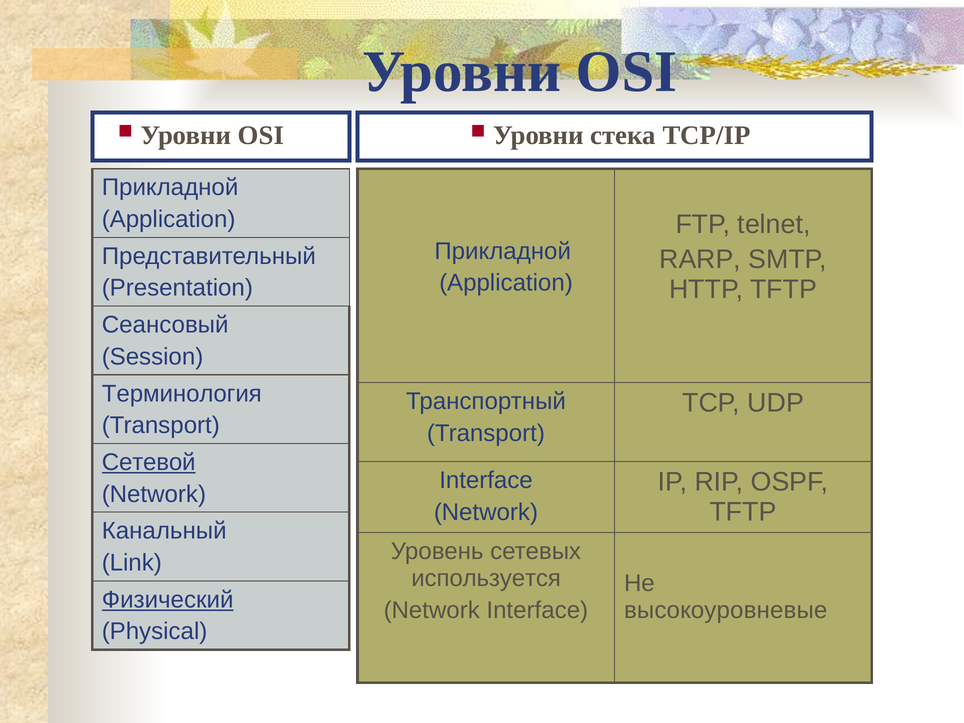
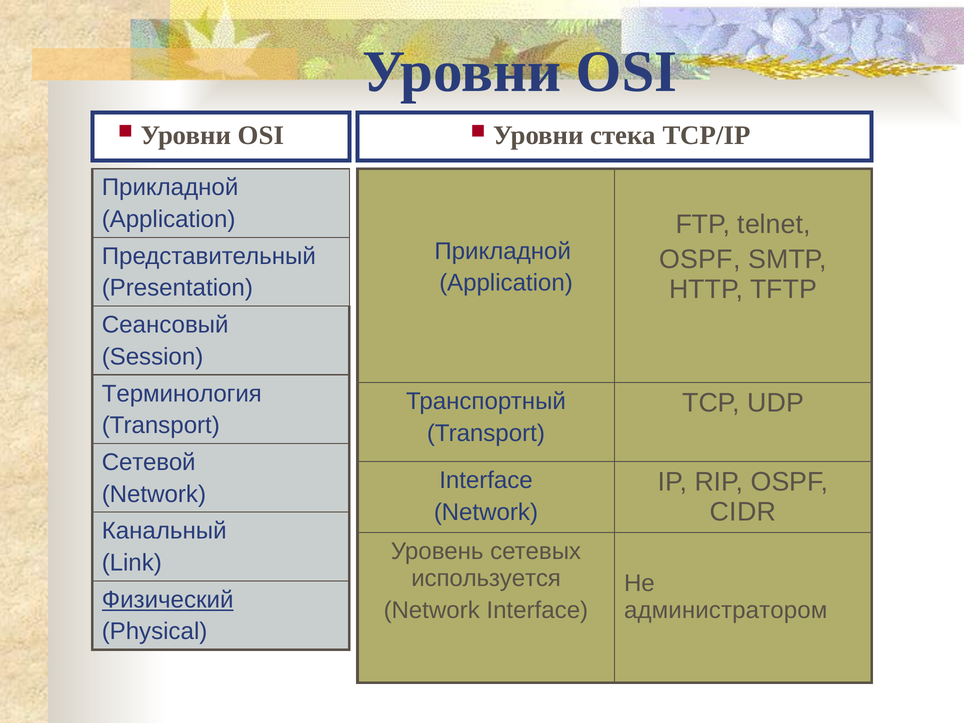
RARP at (700, 259): RARP -> OSPF
Сетевой underline: present -> none
TFTP at (743, 512): TFTP -> CIDR
высокоуровневые: высокоуровневые -> администратором
